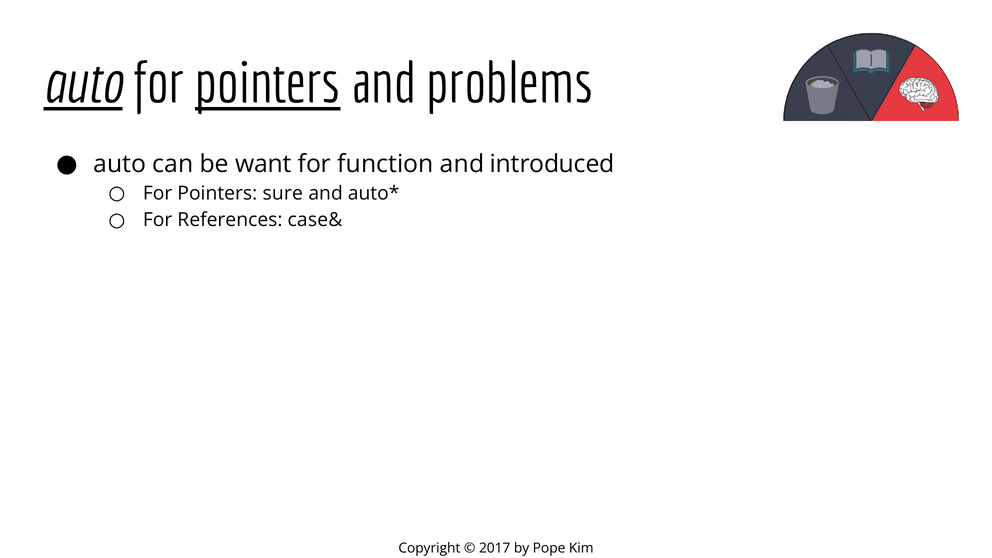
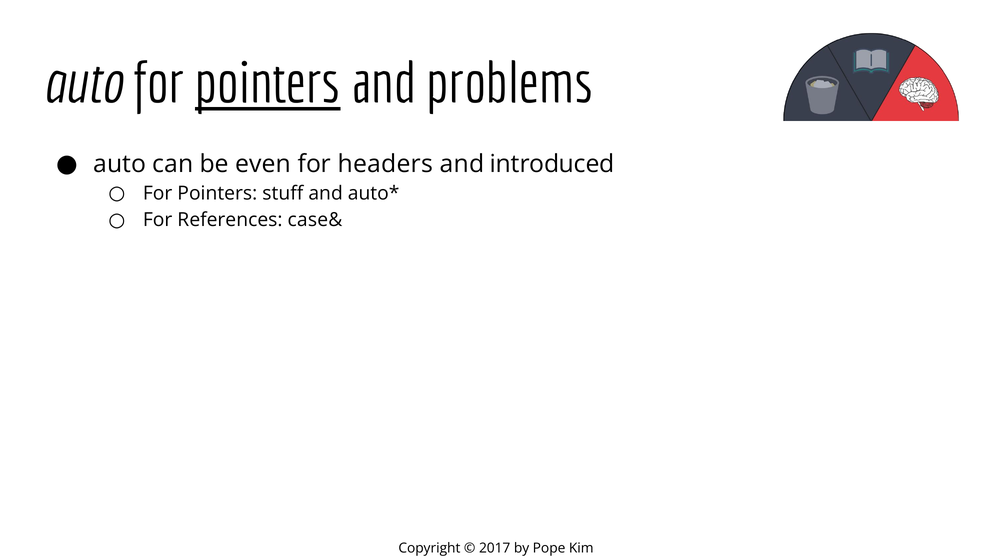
auto at (83, 84) underline: present -> none
want: want -> even
function: function -> headers
sure: sure -> stuff
